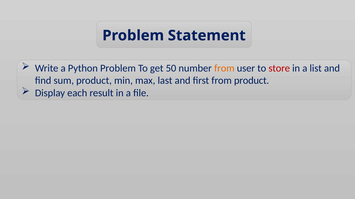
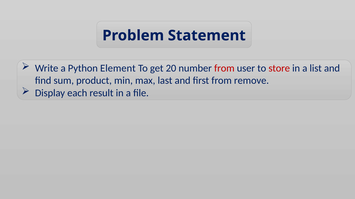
Python Problem: Problem -> Element
50: 50 -> 20
from at (224, 68) colour: orange -> red
from product: product -> remove
